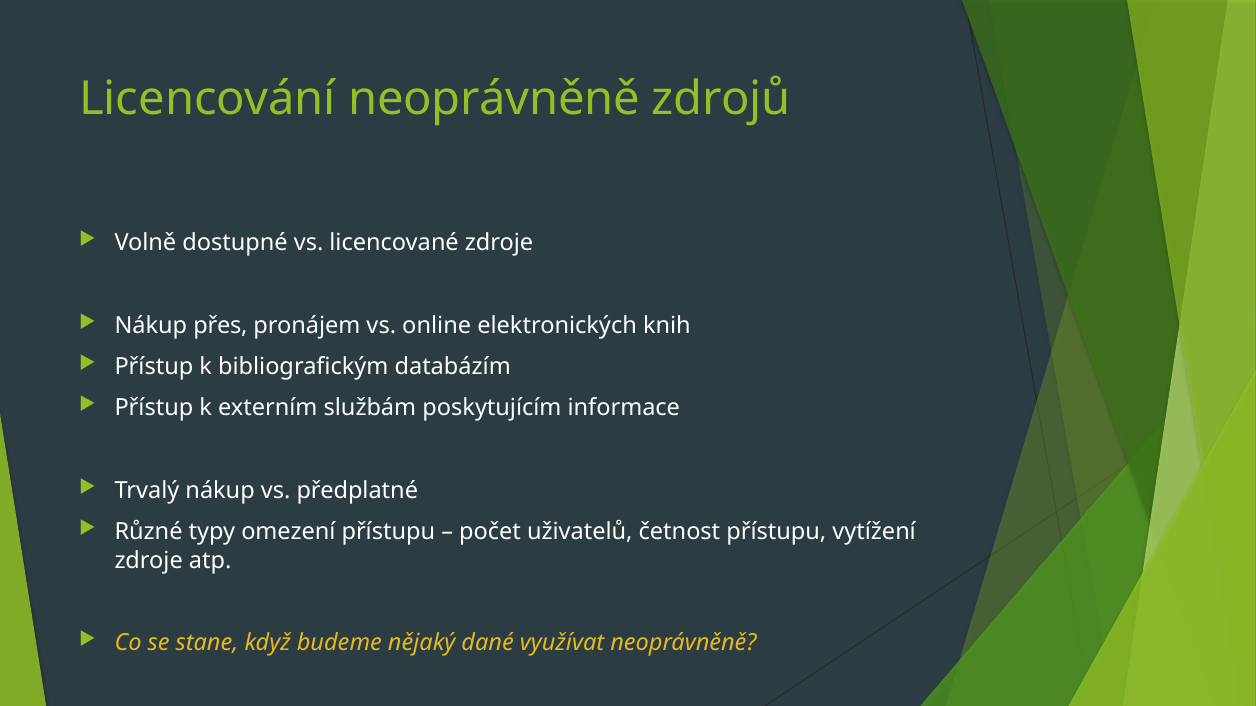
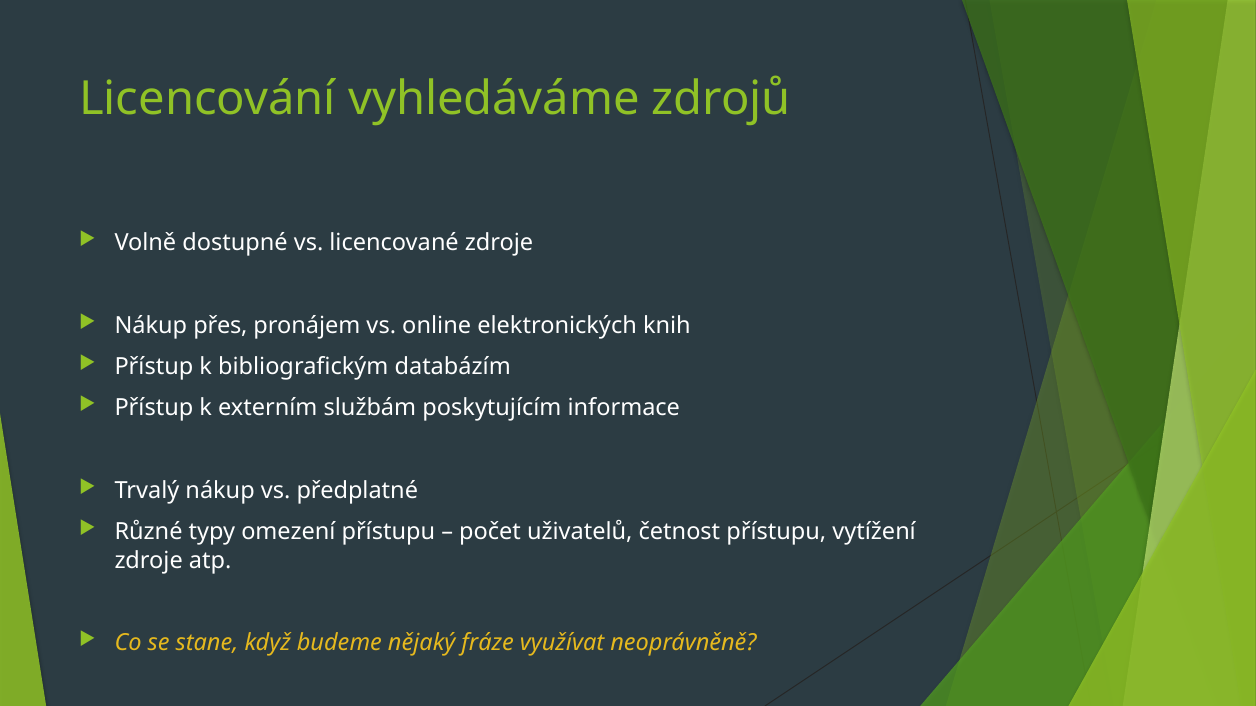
Licencování neoprávněně: neoprávněně -> vyhledáváme
dané: dané -> fráze
